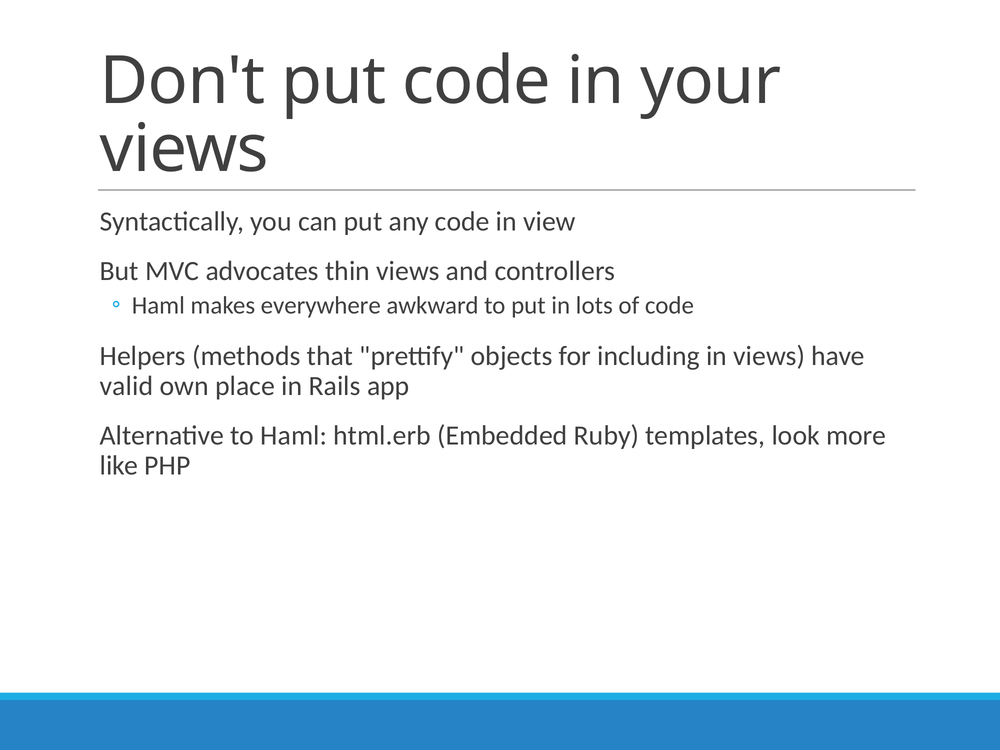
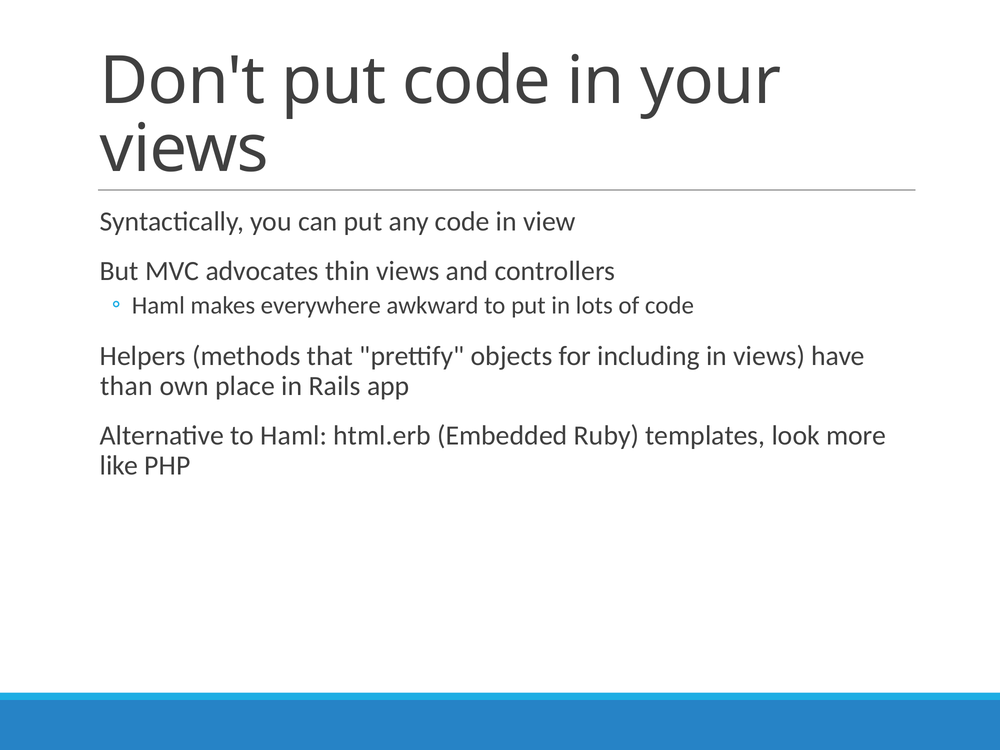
valid: valid -> than
